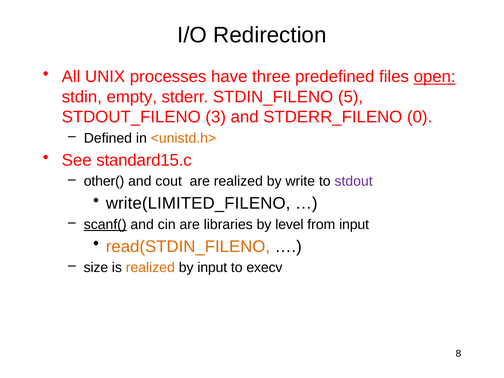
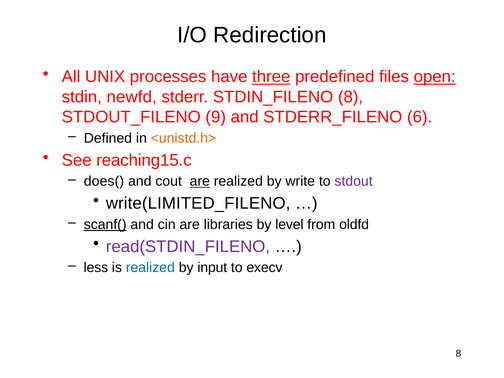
three underline: none -> present
empty: empty -> newfd
STDIN_FILENO 5: 5 -> 8
3: 3 -> 9
0: 0 -> 6
standard15.c: standard15.c -> reaching15.c
other(: other( -> does(
are at (200, 181) underline: none -> present
from input: input -> oldfd
read(STDIN_FILENO colour: orange -> purple
size: size -> less
realized at (150, 268) colour: orange -> blue
